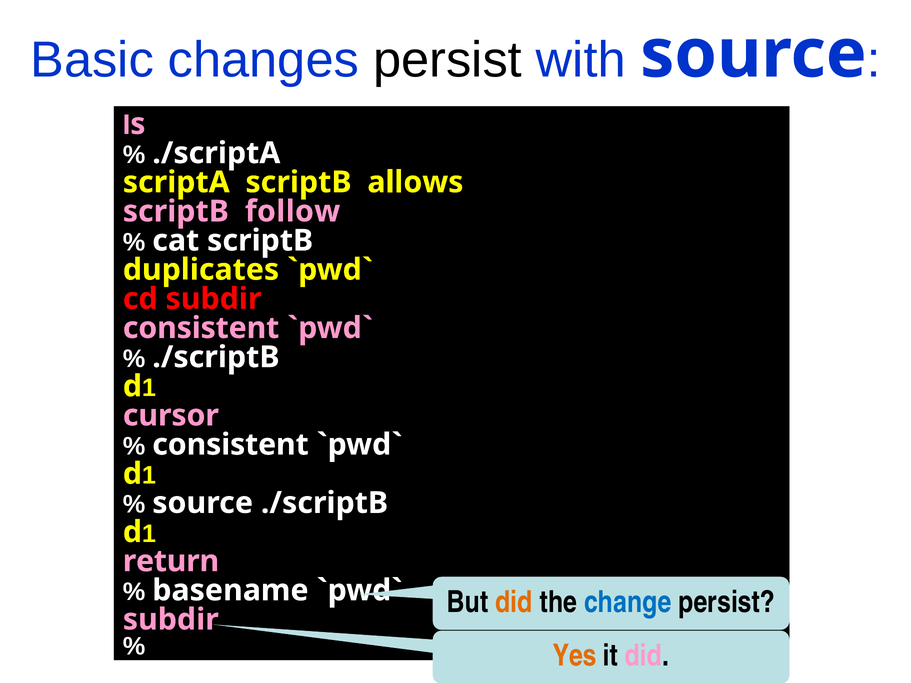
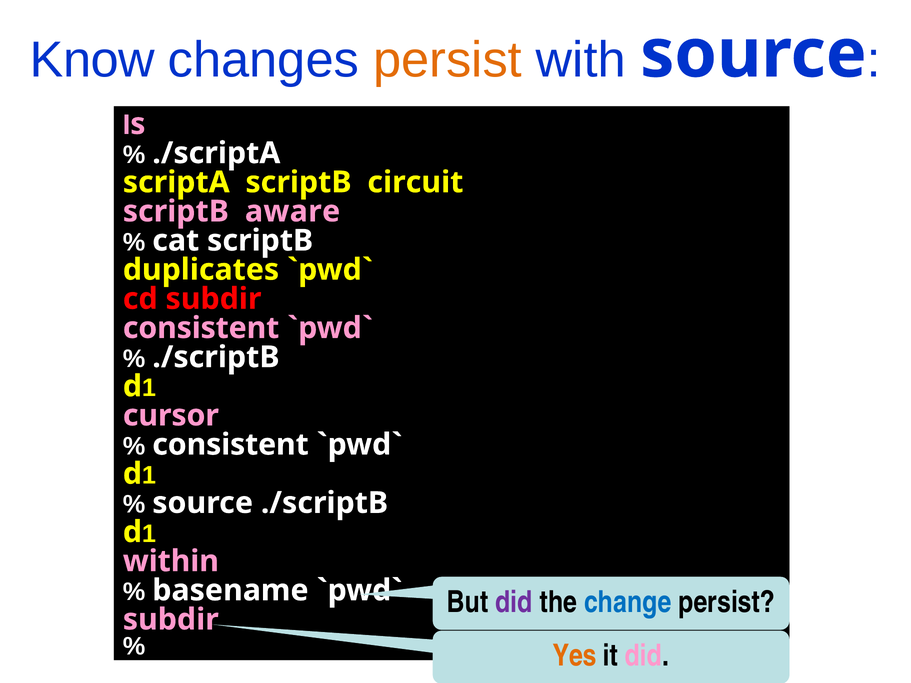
Basic: Basic -> Know
persist at (447, 60) colour: black -> orange
allows: allows -> circuit
follow: follow -> aware
return: return -> within
did at (514, 602) colour: orange -> purple
